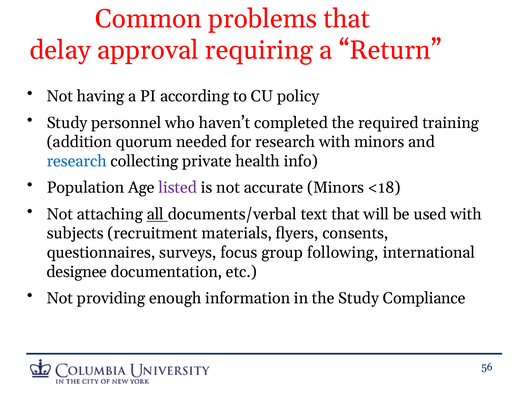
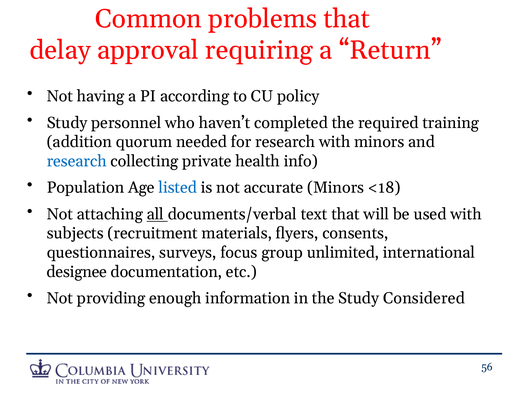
listed colour: purple -> blue
following: following -> unlimited
Compliance: Compliance -> Considered
